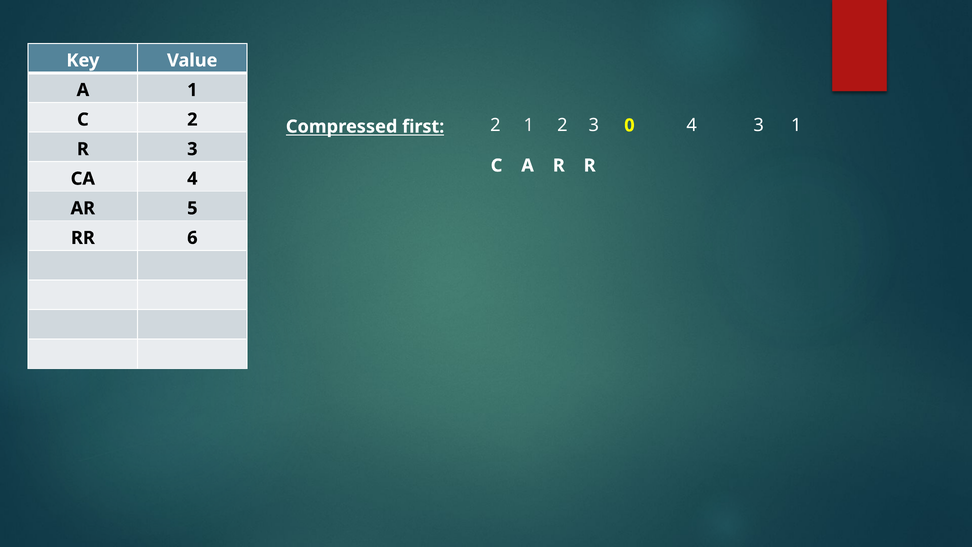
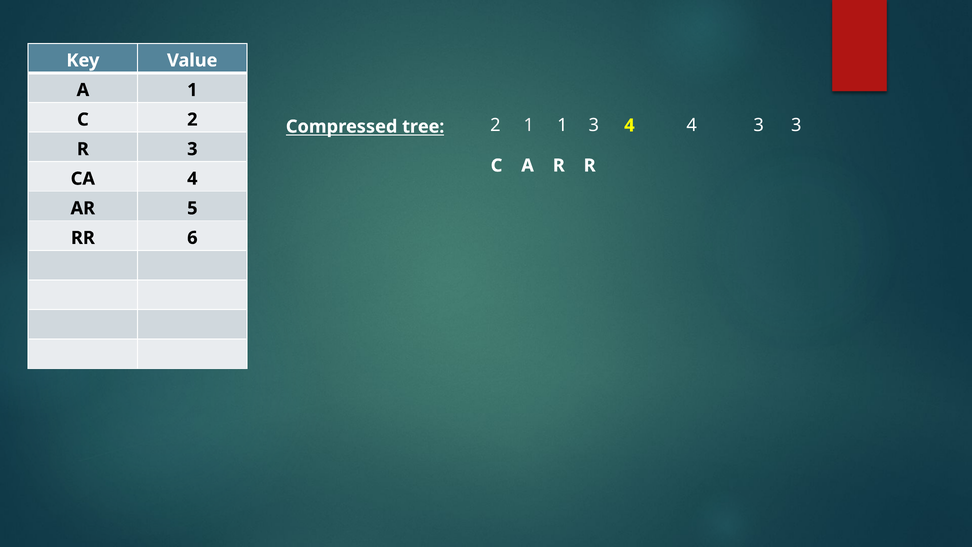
1 2: 2 -> 1
3 0: 0 -> 4
3 1: 1 -> 3
first: first -> tree
